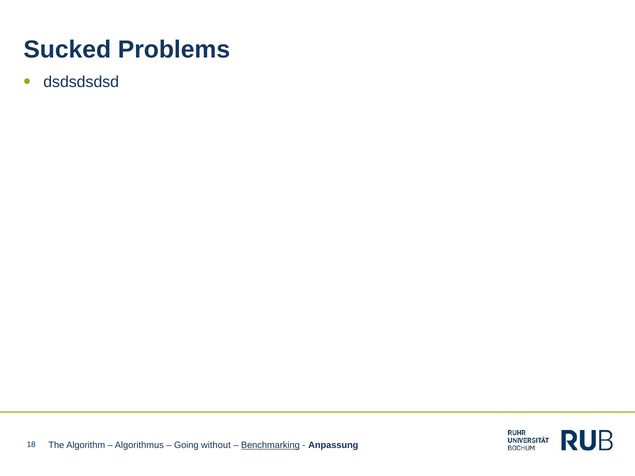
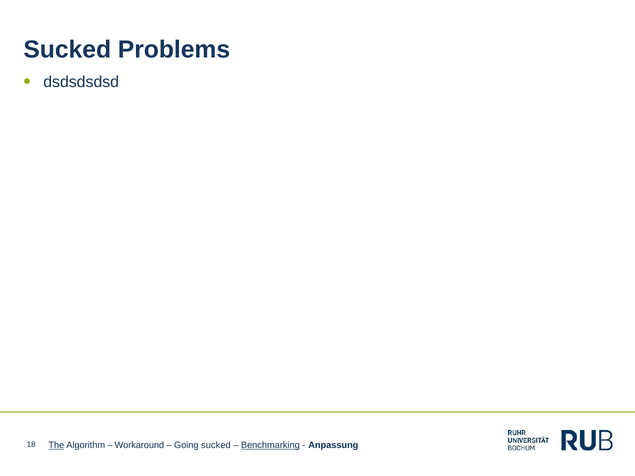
The underline: none -> present
Algorithmus: Algorithmus -> Workaround
Going without: without -> sucked
